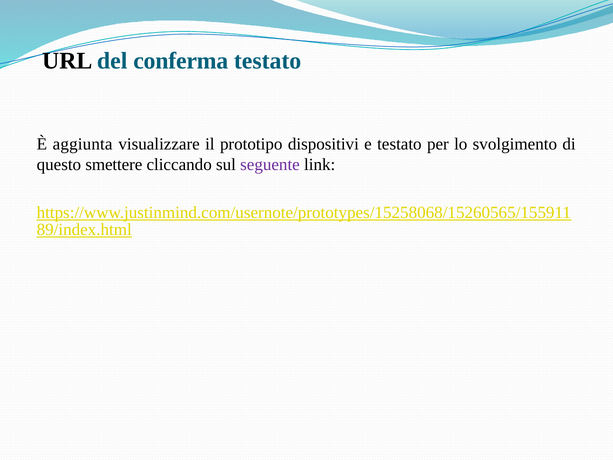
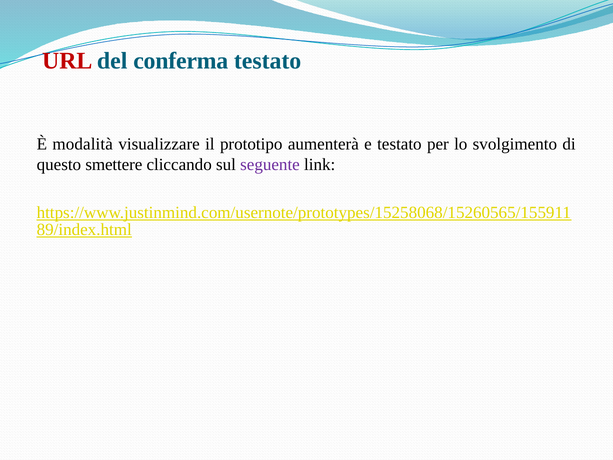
URL colour: black -> red
aggiunta: aggiunta -> modalità
dispositivi: dispositivi -> aumenterà
